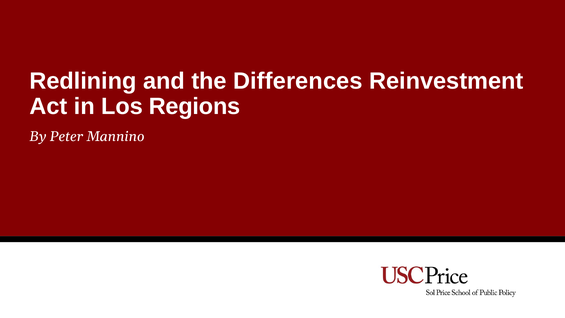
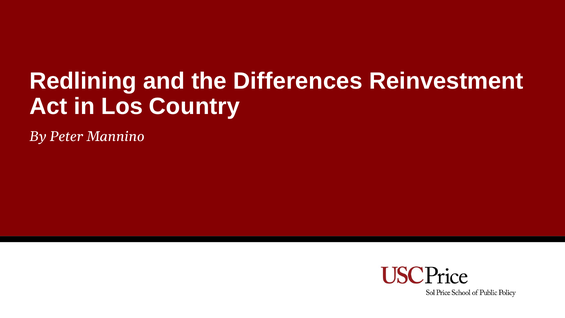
Regions: Regions -> Country
